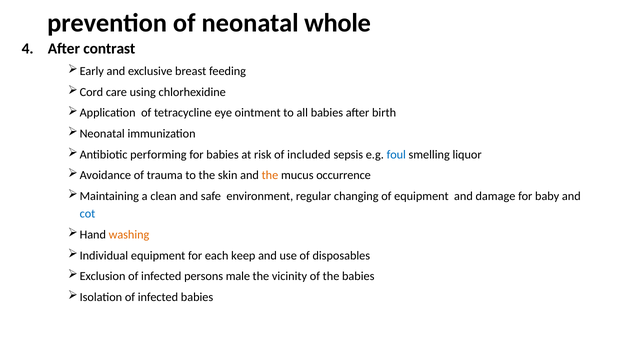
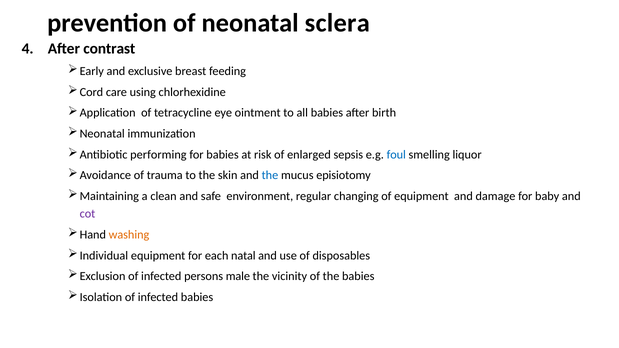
whole: whole -> sclera
included: included -> enlarged
the at (270, 175) colour: orange -> blue
occurrence: occurrence -> episiotomy
cot colour: blue -> purple
keep: keep -> natal
